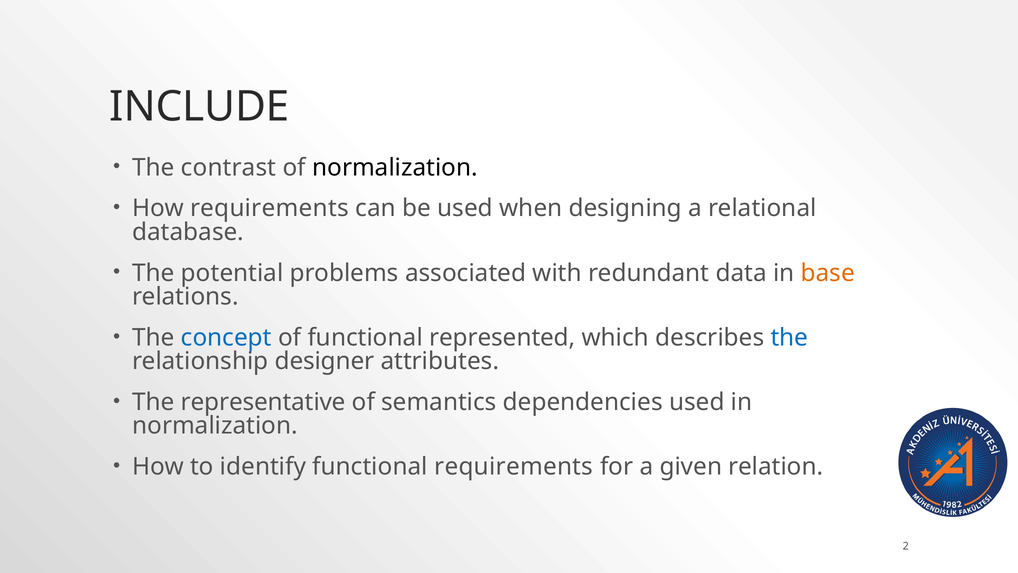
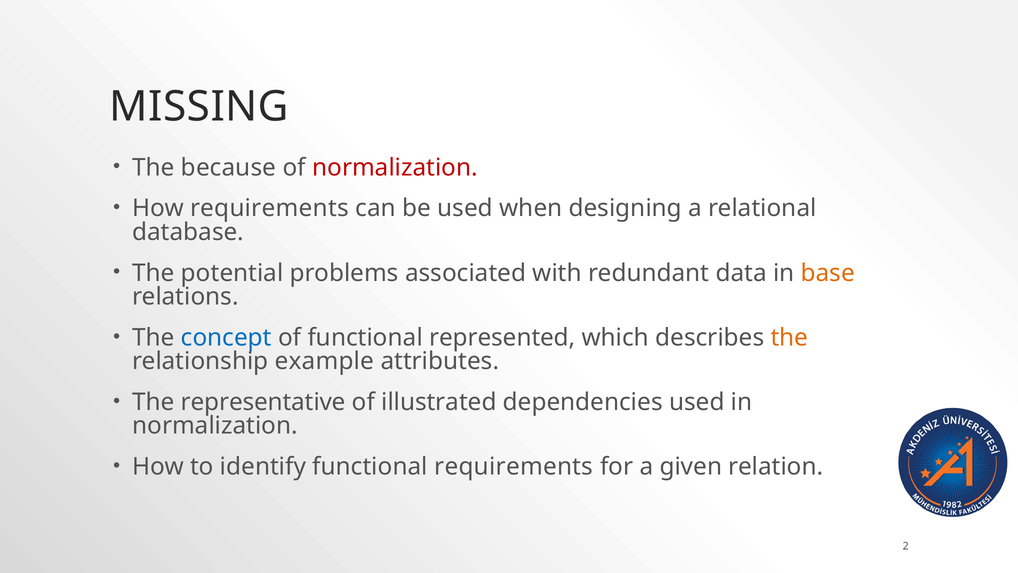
INCLUDE: INCLUDE -> MISSING
contrast: contrast -> because
normalization at (395, 167) colour: black -> red
the at (789, 337) colour: blue -> orange
designer: designer -> example
semantics: semantics -> illustrated
